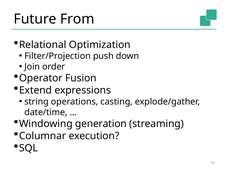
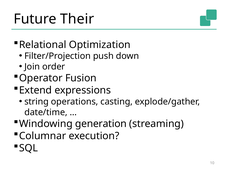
From: From -> Their
